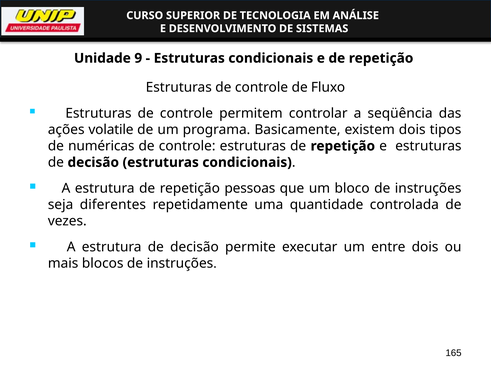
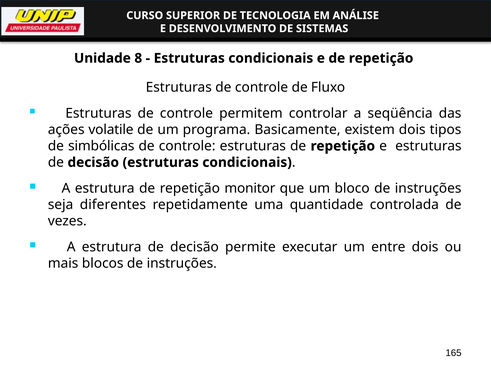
9: 9 -> 8
numéricas: numéricas -> simbólicas
pessoas: pessoas -> monitor
